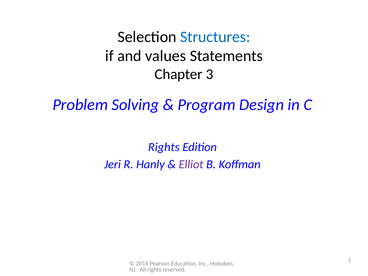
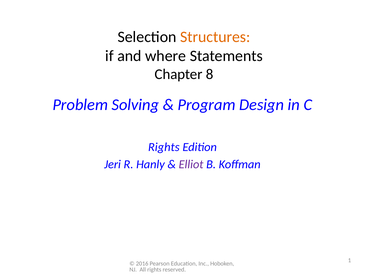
Structures colour: blue -> orange
values: values -> where
3: 3 -> 8
